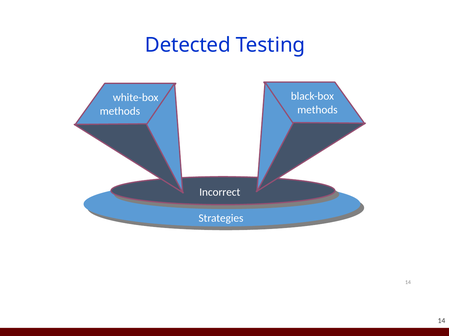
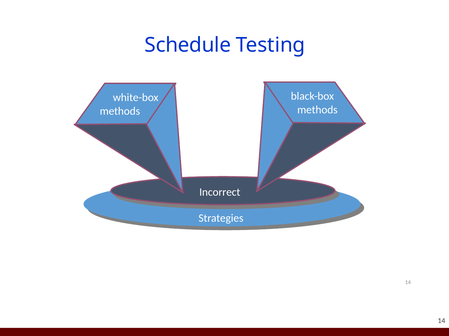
Detected: Detected -> Schedule
